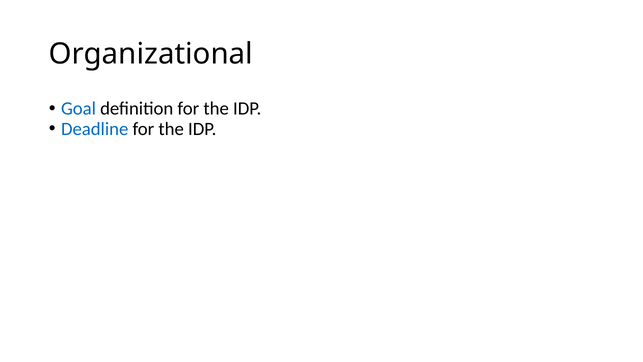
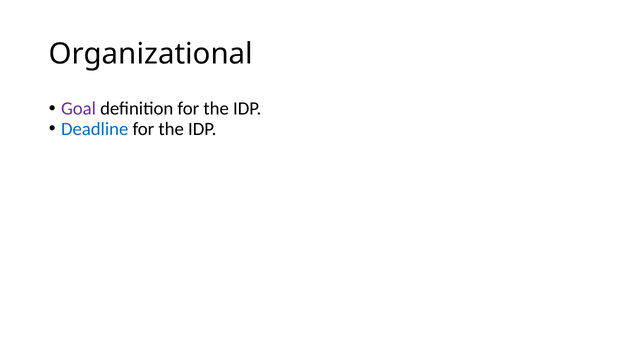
Goal colour: blue -> purple
